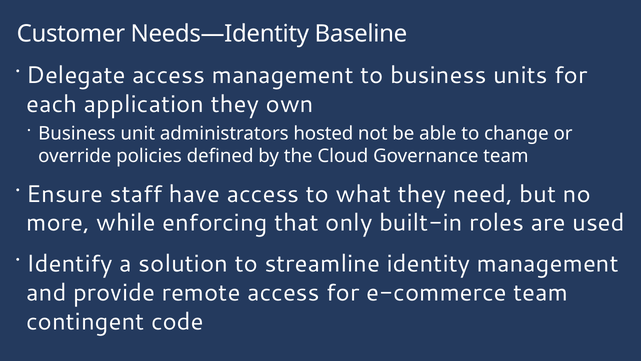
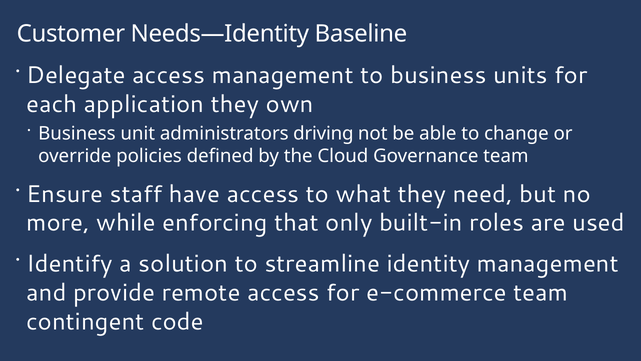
hosted: hosted -> driving
